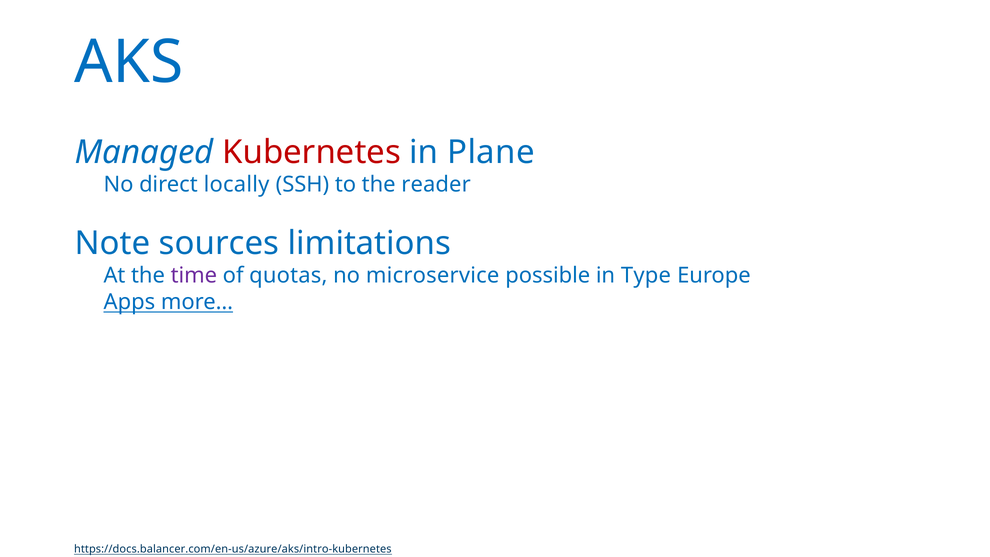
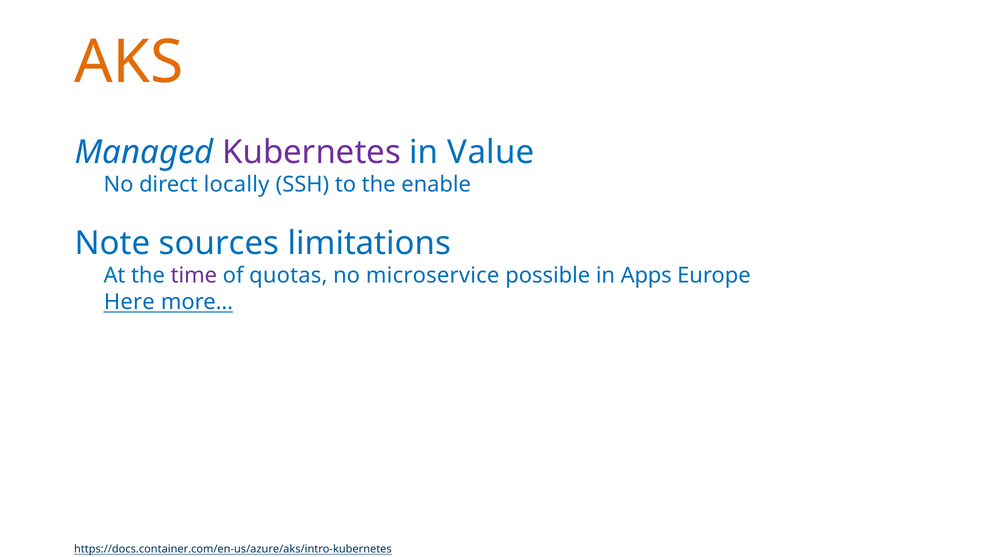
AKS colour: blue -> orange
Kubernetes colour: red -> purple
Plane: Plane -> Value
reader: reader -> enable
Type: Type -> Apps
Apps: Apps -> Here
https://docs.balancer.com/en-us/azure/aks/intro-kubernetes: https://docs.balancer.com/en-us/azure/aks/intro-kubernetes -> https://docs.container.com/en-us/azure/aks/intro-kubernetes
